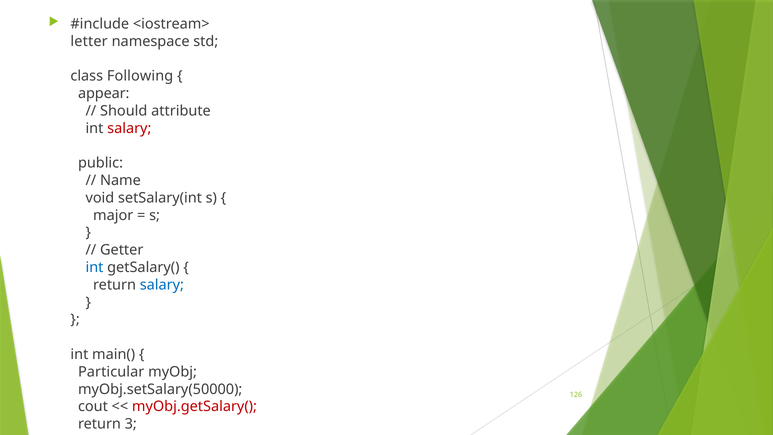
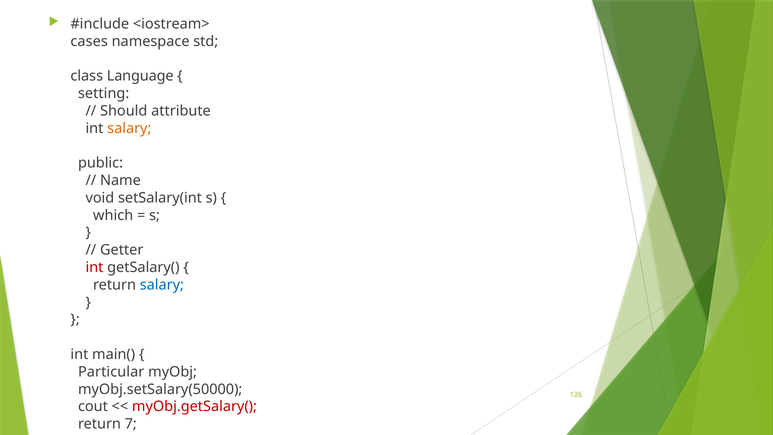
letter: letter -> cases
Following: Following -> Language
appear: appear -> setting
salary at (129, 128) colour: red -> orange
major: major -> which
int at (95, 267) colour: blue -> red
3: 3 -> 7
